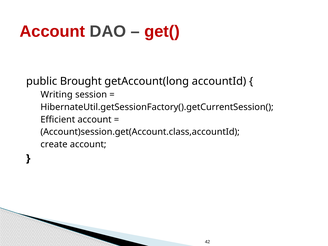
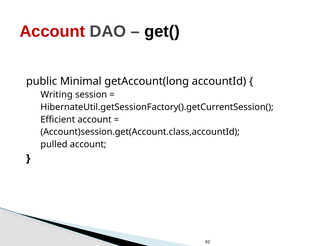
get( colour: red -> black
Brought: Brought -> Minimal
create: create -> pulled
